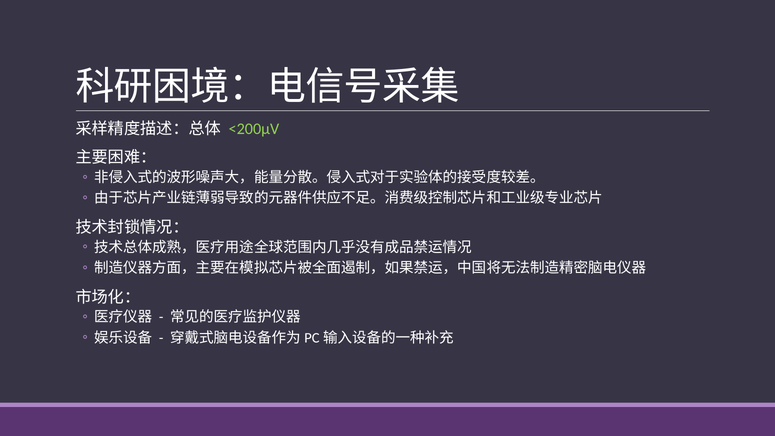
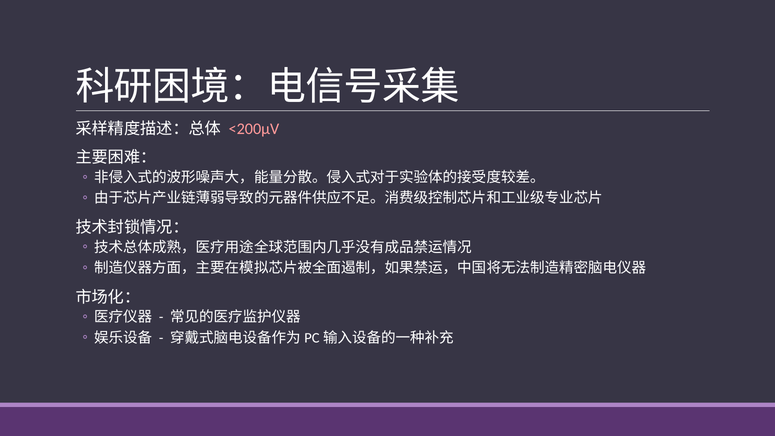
<200μV colour: light green -> pink
